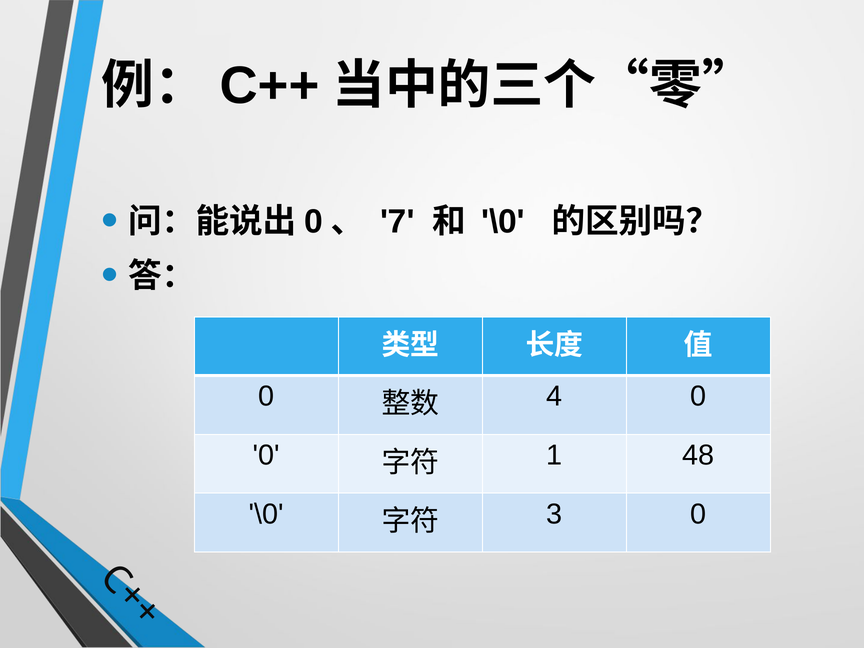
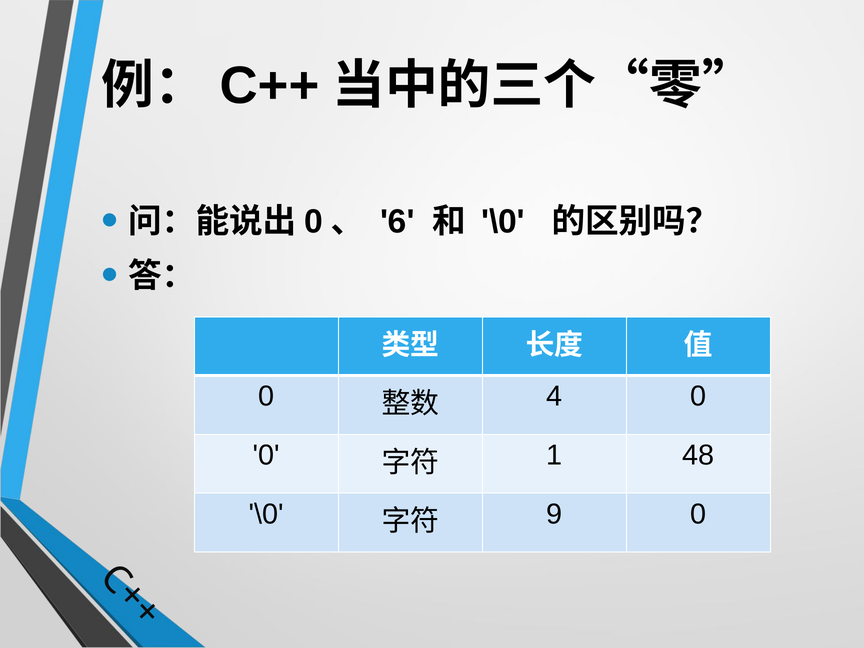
7: 7 -> 6
3: 3 -> 9
